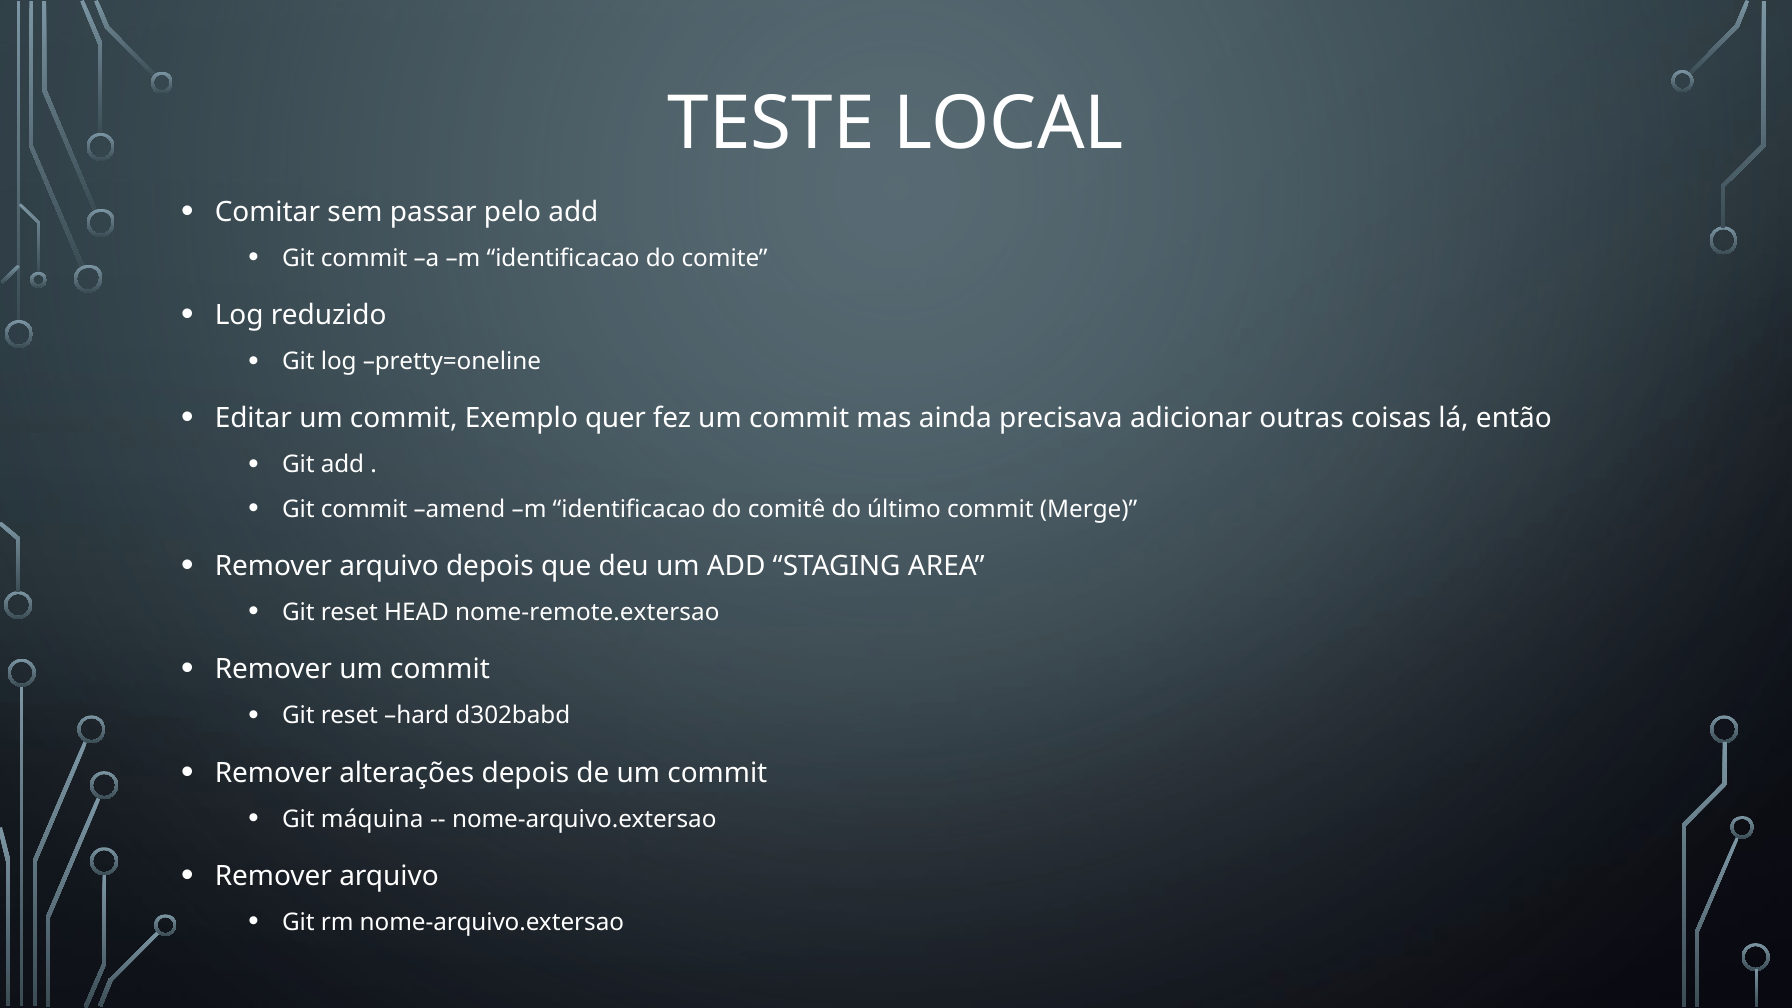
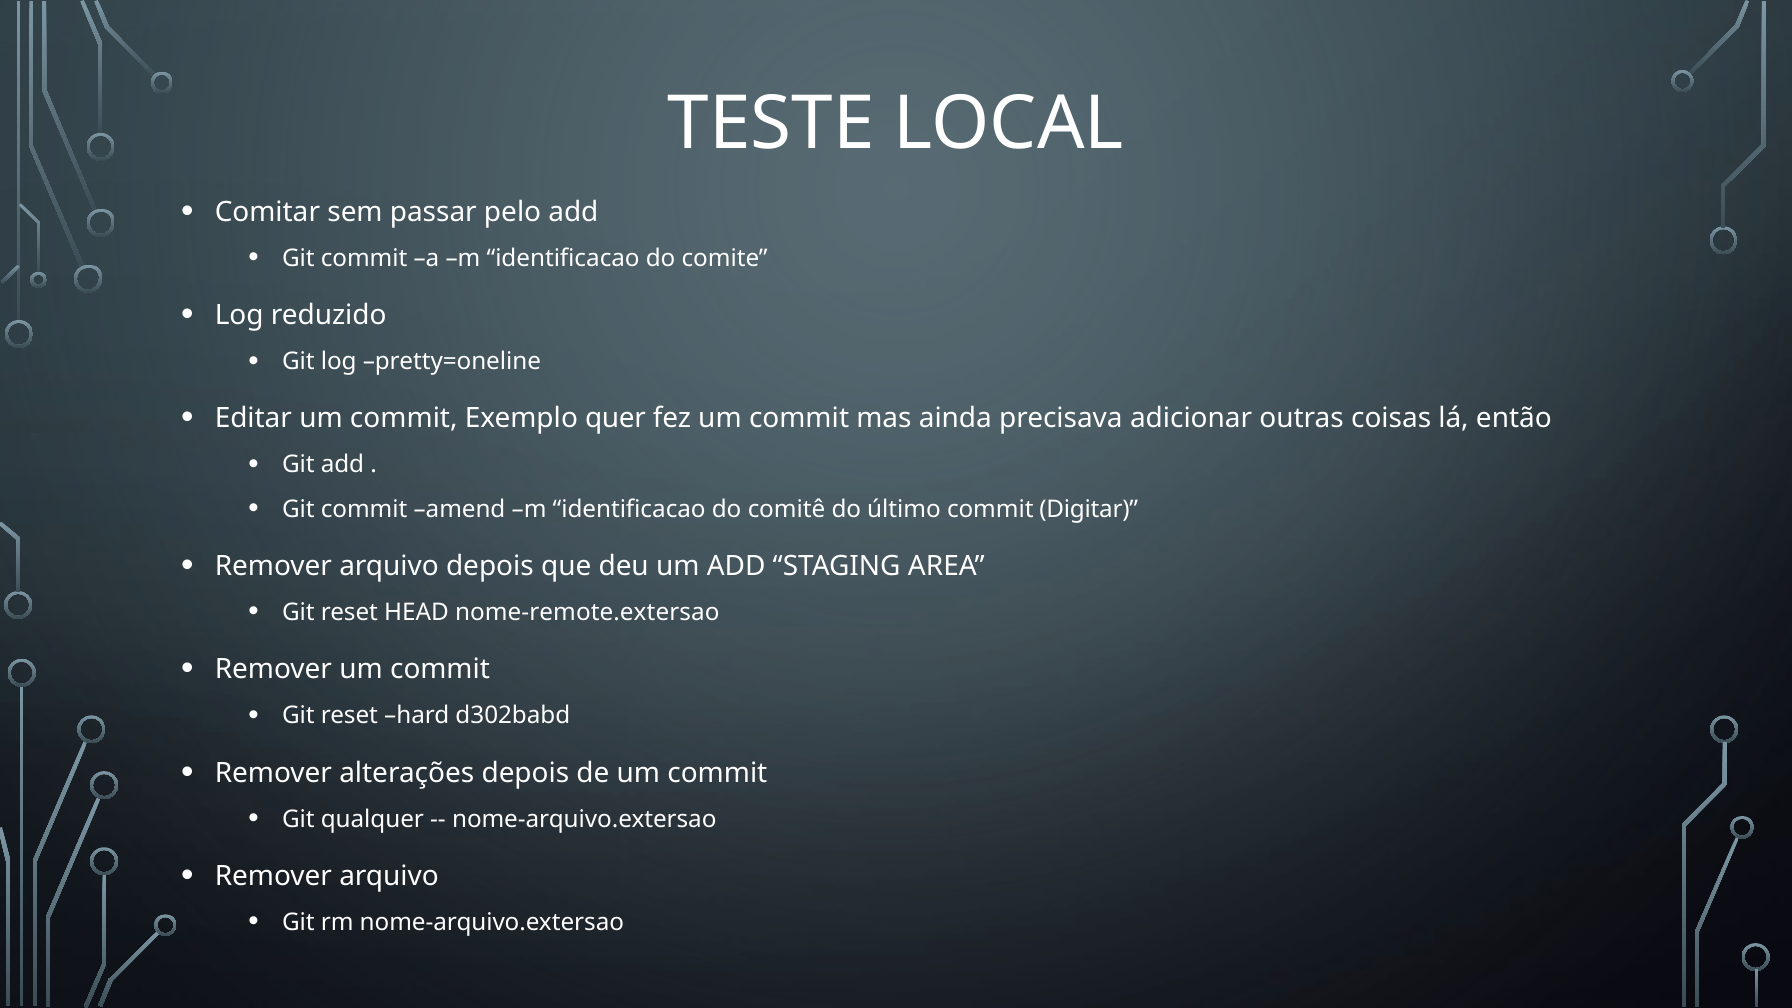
Merge: Merge -> Digitar
máquina: máquina -> qualquer
